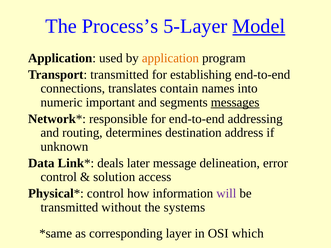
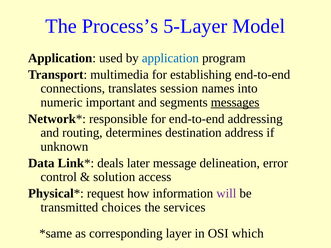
Model underline: present -> none
application at (170, 58) colour: orange -> blue
Transport transmitted: transmitted -> multimedia
contain: contain -> session
control at (105, 194): control -> request
without: without -> choices
systems: systems -> services
